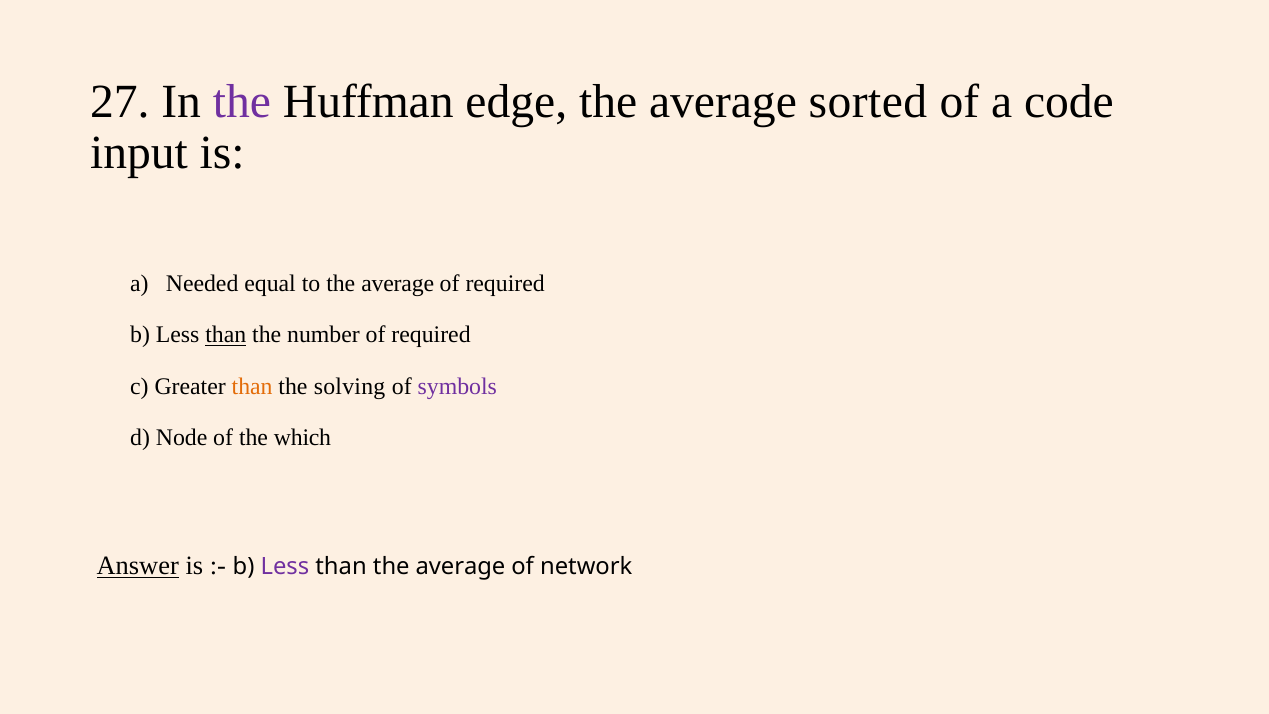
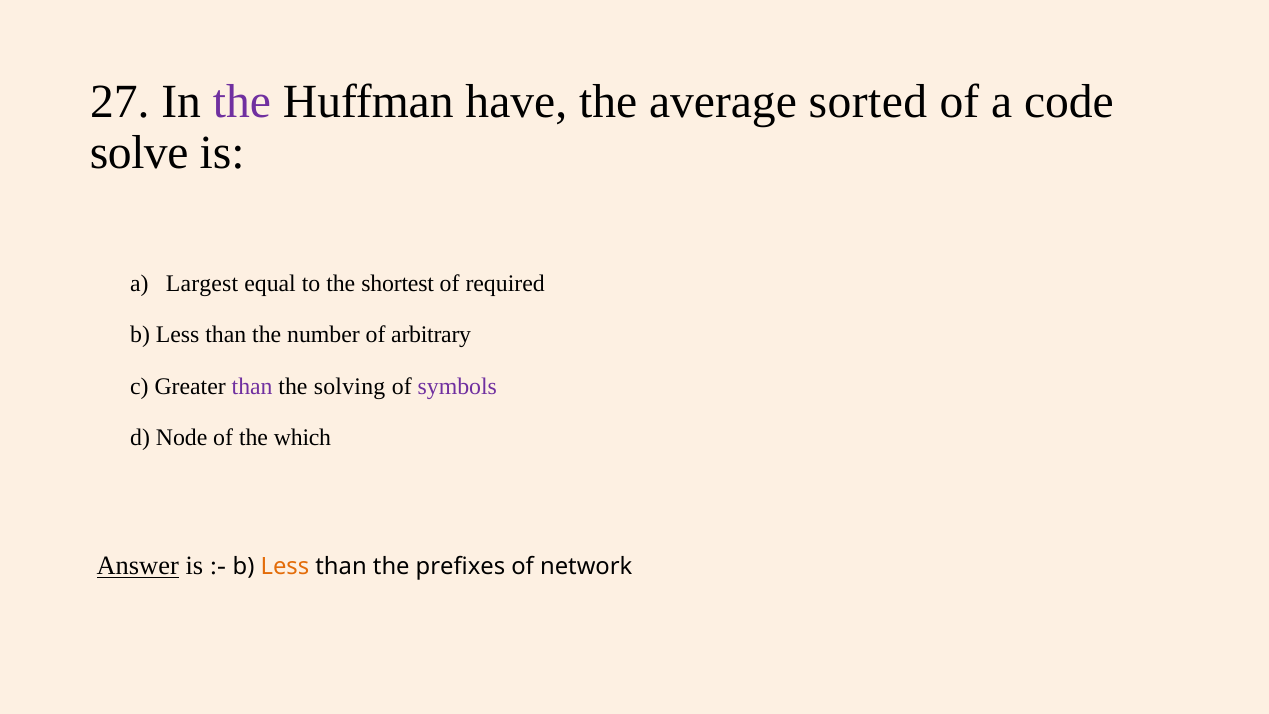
edge: edge -> have
input: input -> solve
Needed: Needed -> Largest
to the average: average -> shortest
than at (226, 335) underline: present -> none
number of required: required -> arbitrary
than at (252, 386) colour: orange -> purple
Less at (285, 567) colour: purple -> orange
than the average: average -> prefixes
